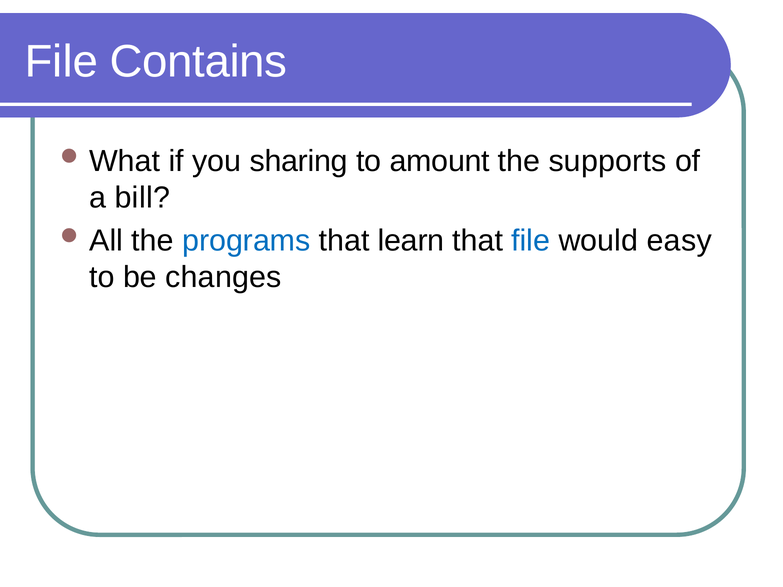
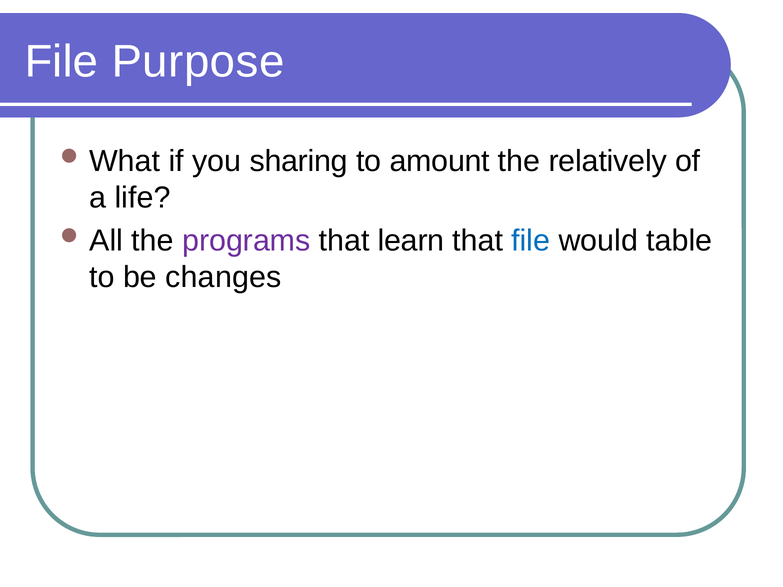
Contains: Contains -> Purpose
supports: supports -> relatively
bill: bill -> life
programs colour: blue -> purple
easy: easy -> table
